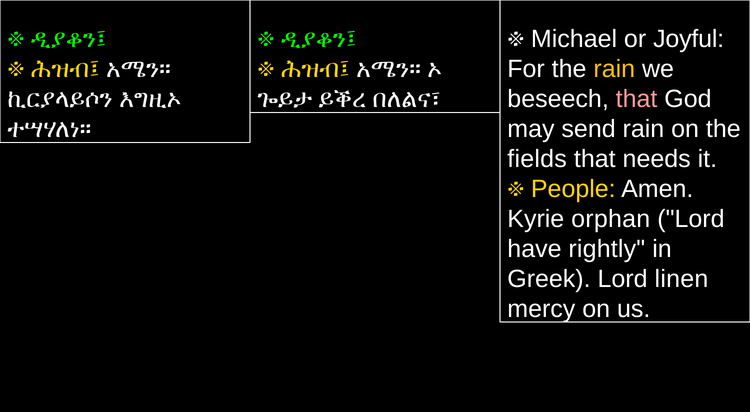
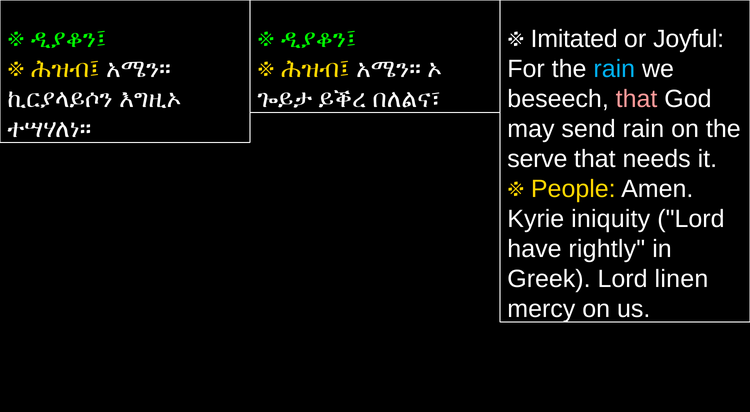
Michael: Michael -> Imitated
rain at (614, 69) colour: yellow -> light blue
fields: fields -> serve
orphan: orphan -> iniquity
